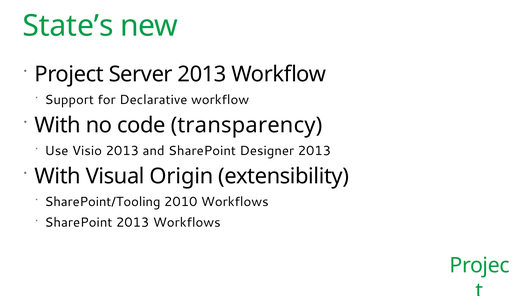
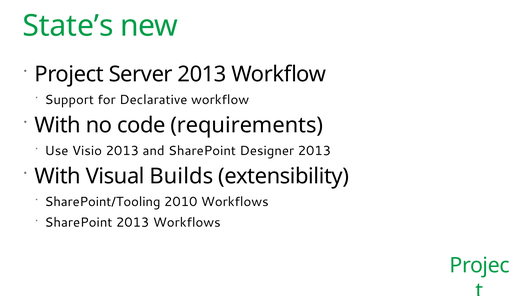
transparency: transparency -> requirements
Origin: Origin -> Builds
